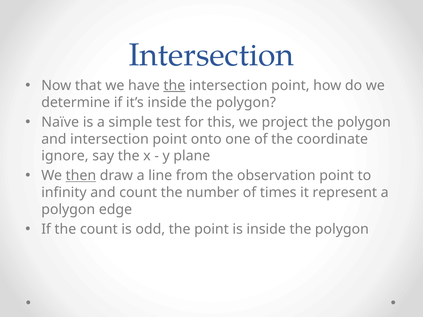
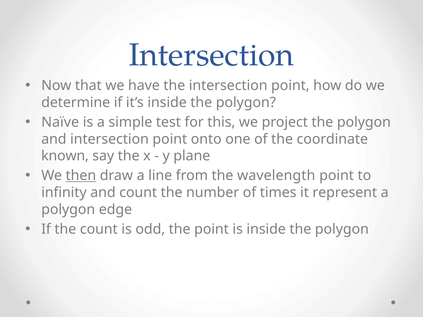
the at (174, 86) underline: present -> none
ignore: ignore -> known
observation: observation -> wavelength
